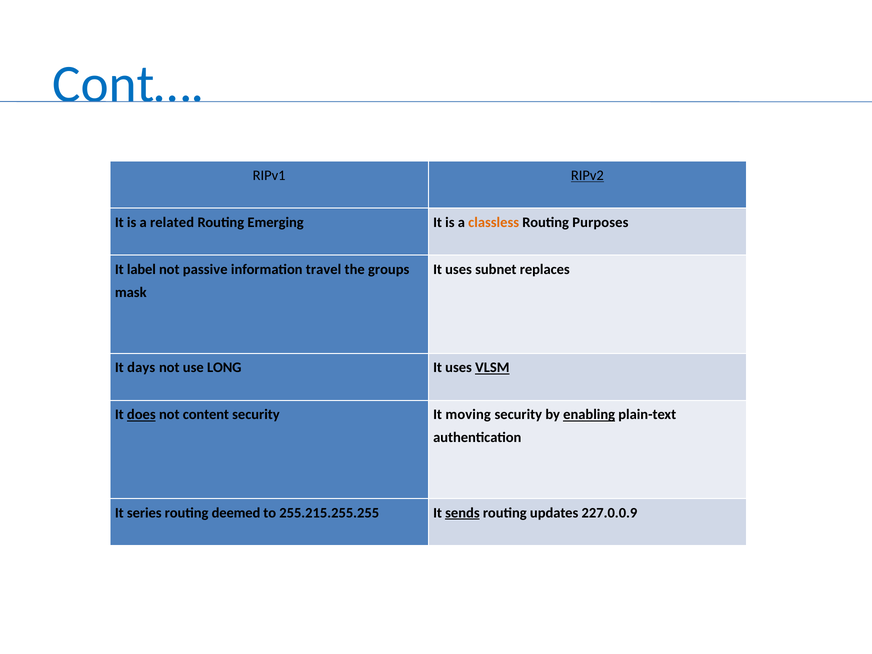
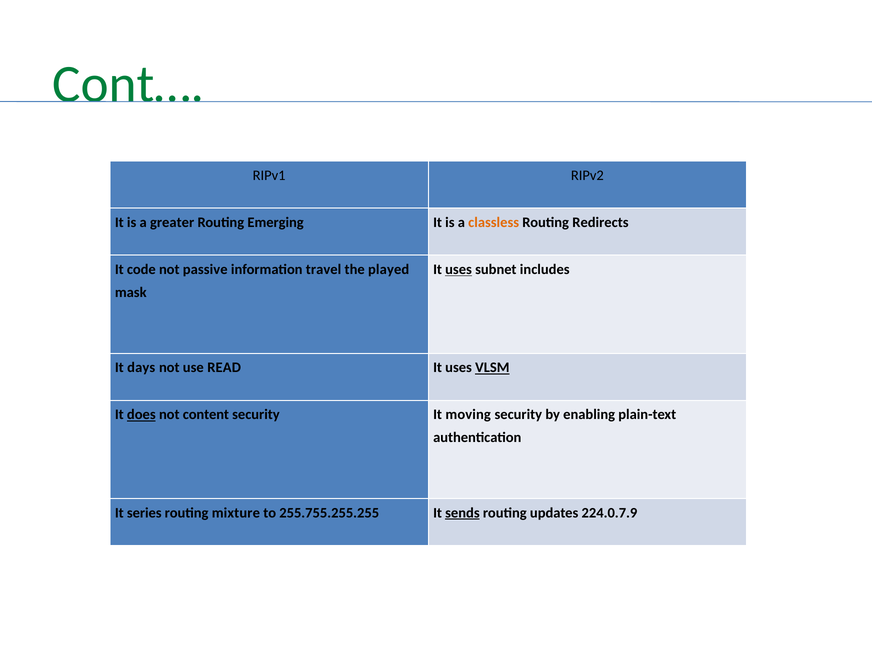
Cont… colour: blue -> green
RIPv2 underline: present -> none
related: related -> greater
Purposes: Purposes -> Redirects
label: label -> code
groups: groups -> played
uses at (459, 270) underline: none -> present
replaces: replaces -> includes
LONG: LONG -> READ
enabling underline: present -> none
deemed: deemed -> mixture
255.215.255.255: 255.215.255.255 -> 255.755.255.255
227.0.0.9: 227.0.0.9 -> 224.0.7.9
